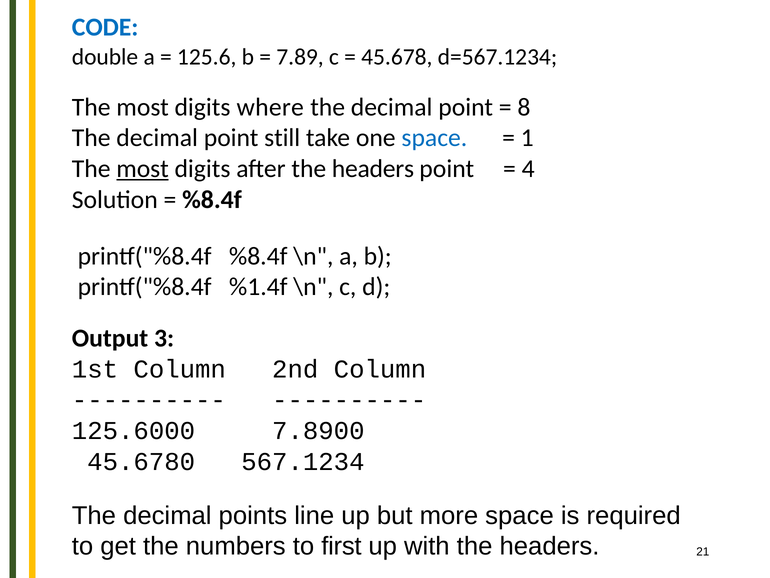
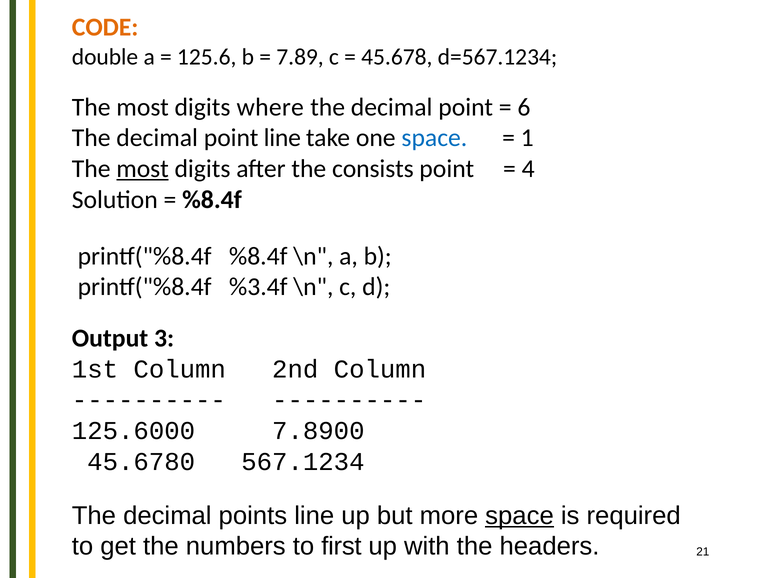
CODE colour: blue -> orange
8: 8 -> 6
point still: still -> line
after the headers: headers -> consists
%1.4f: %1.4f -> %3.4f
space at (520, 515) underline: none -> present
